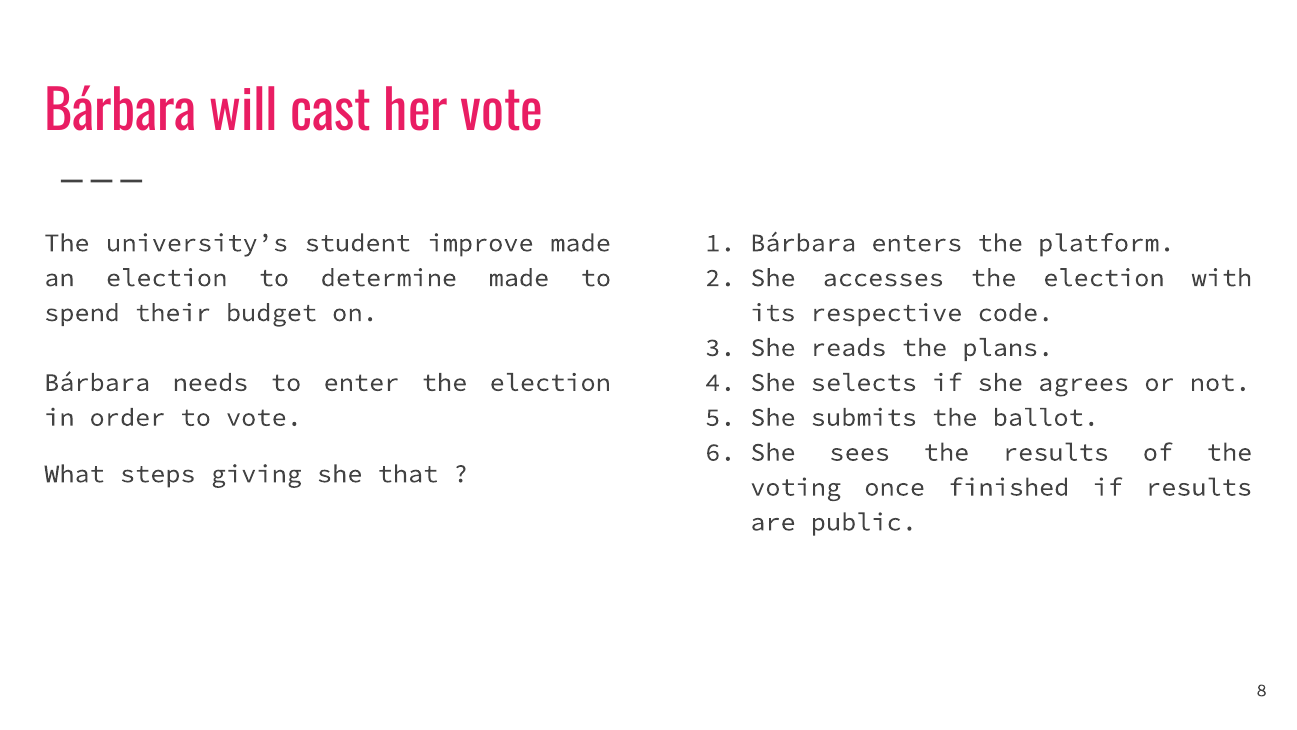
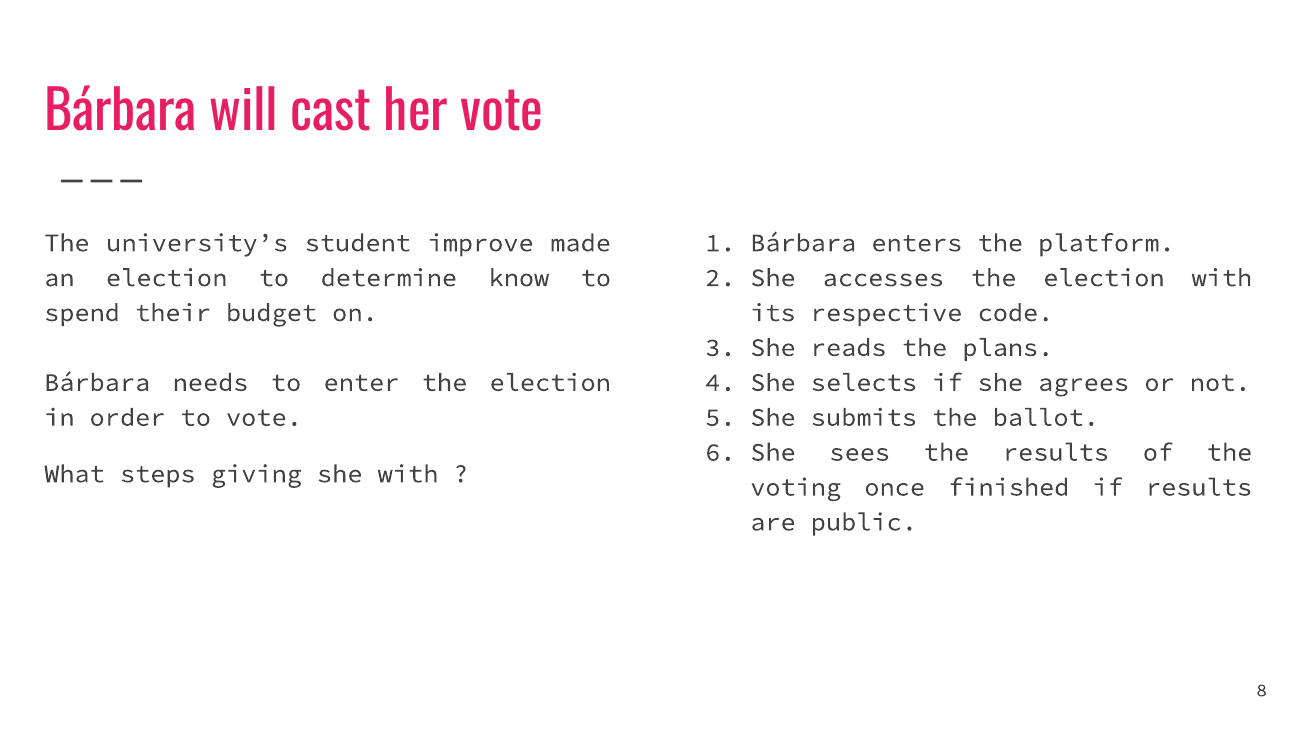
determine made: made -> know
she that: that -> with
